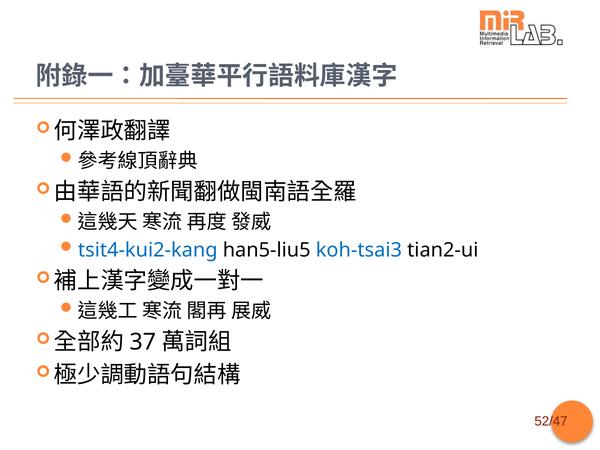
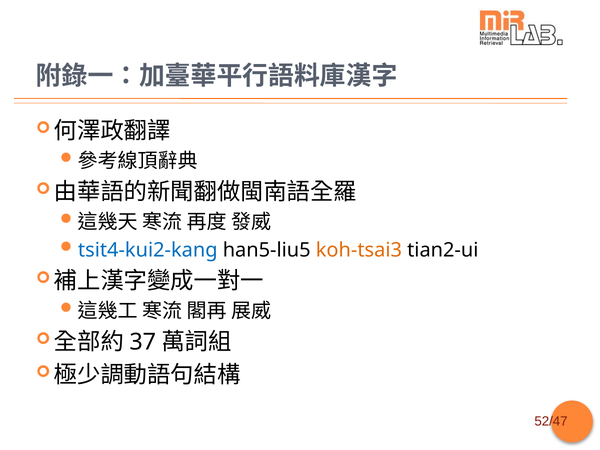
koh-tsai3 colour: blue -> orange
